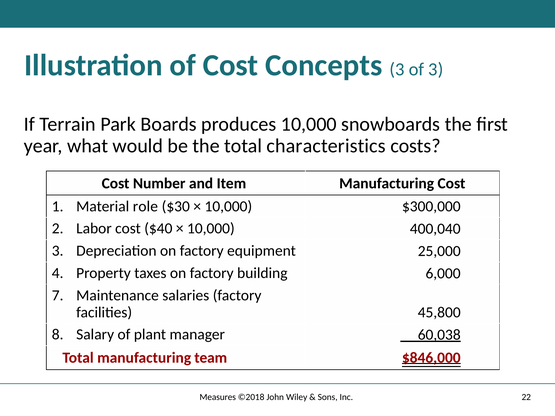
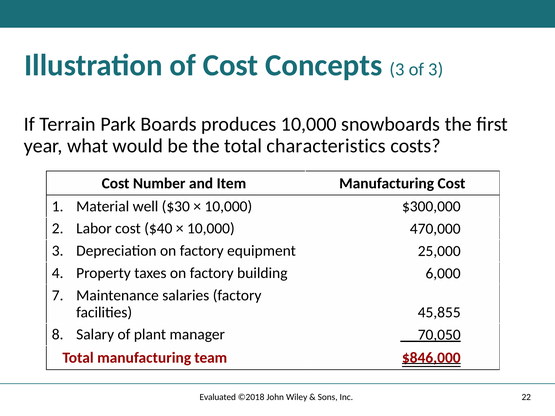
role: role -> well
400,040: 400,040 -> 470,000
45,800: 45,800 -> 45,855
60,038: 60,038 -> 70,050
Measures: Measures -> Evaluated
